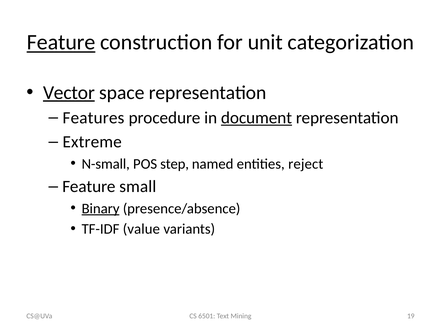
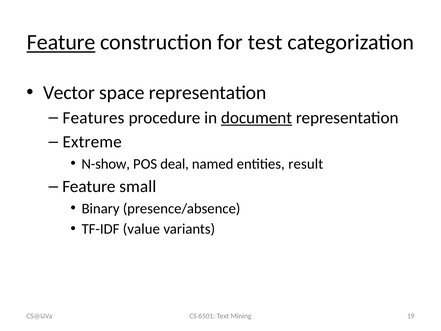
unit: unit -> test
Vector underline: present -> none
N-small: N-small -> N-show
step: step -> deal
reject: reject -> result
Binary underline: present -> none
